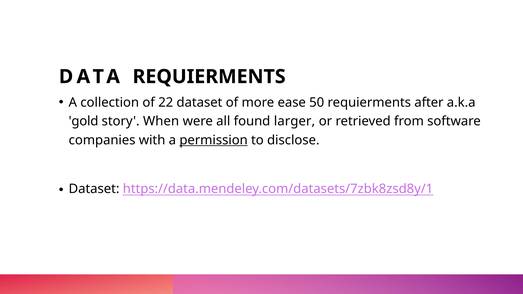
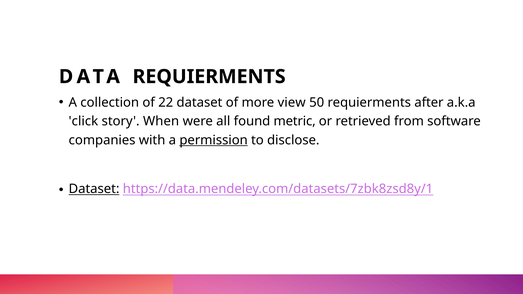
ease: ease -> view
gold: gold -> click
larger: larger -> metric
Dataset at (94, 189) underline: none -> present
